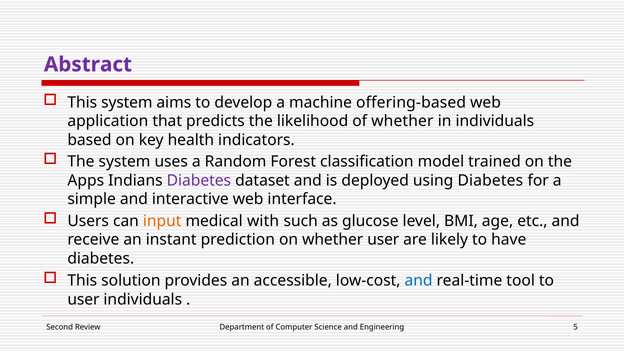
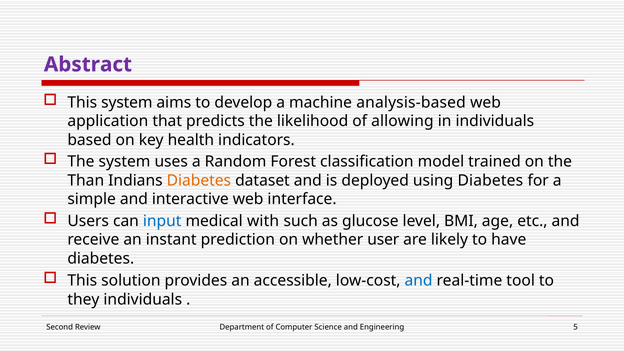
offering-based: offering-based -> analysis-based
of whether: whether -> allowing
Apps: Apps -> Than
Diabetes at (199, 180) colour: purple -> orange
input colour: orange -> blue
user at (83, 300): user -> they
